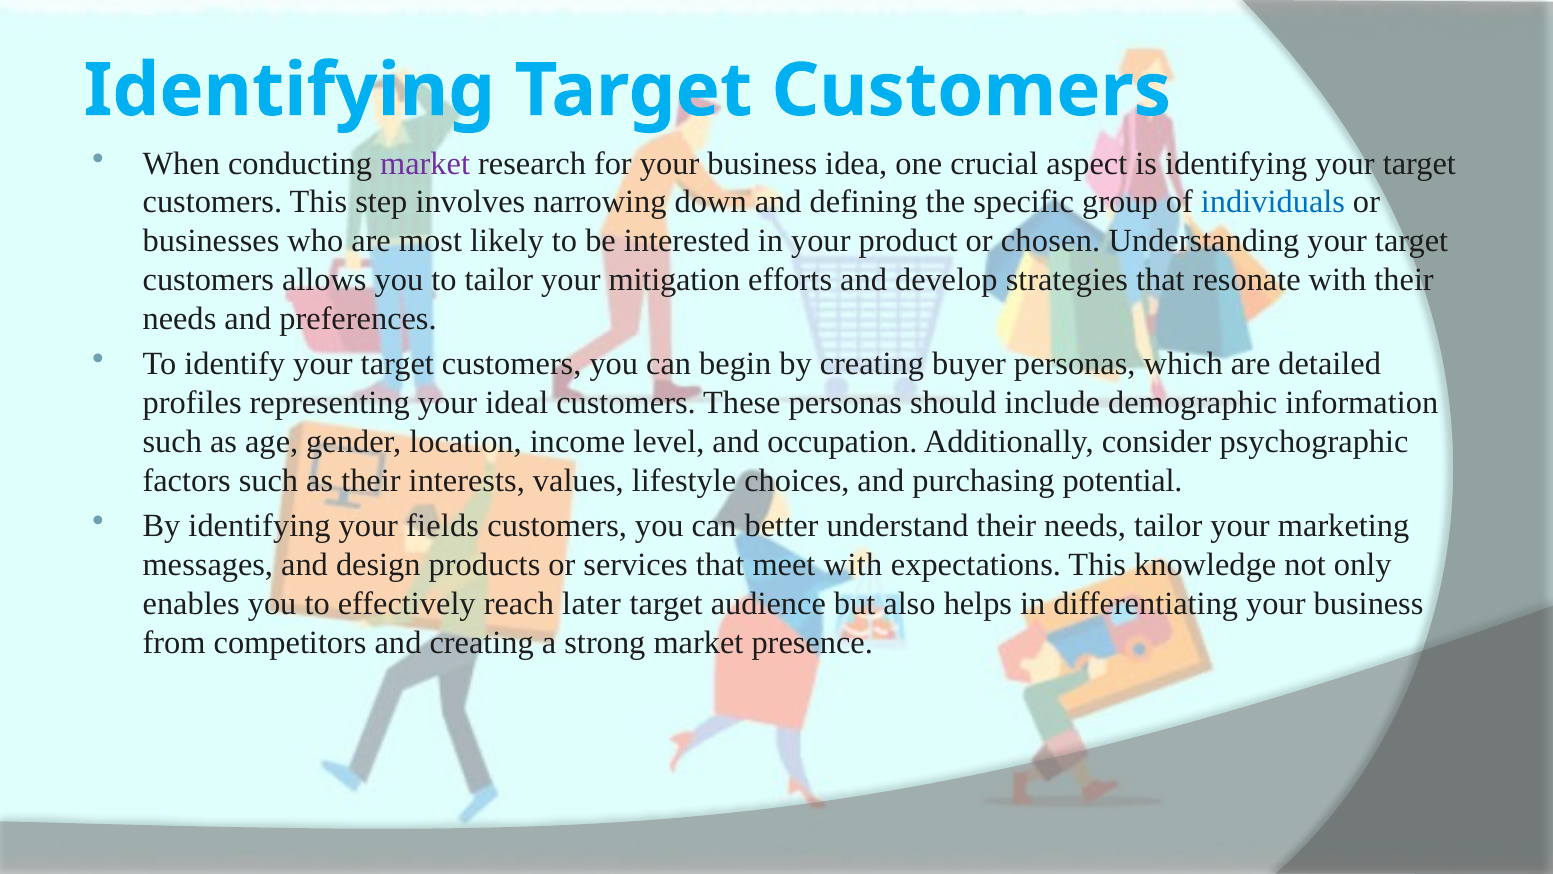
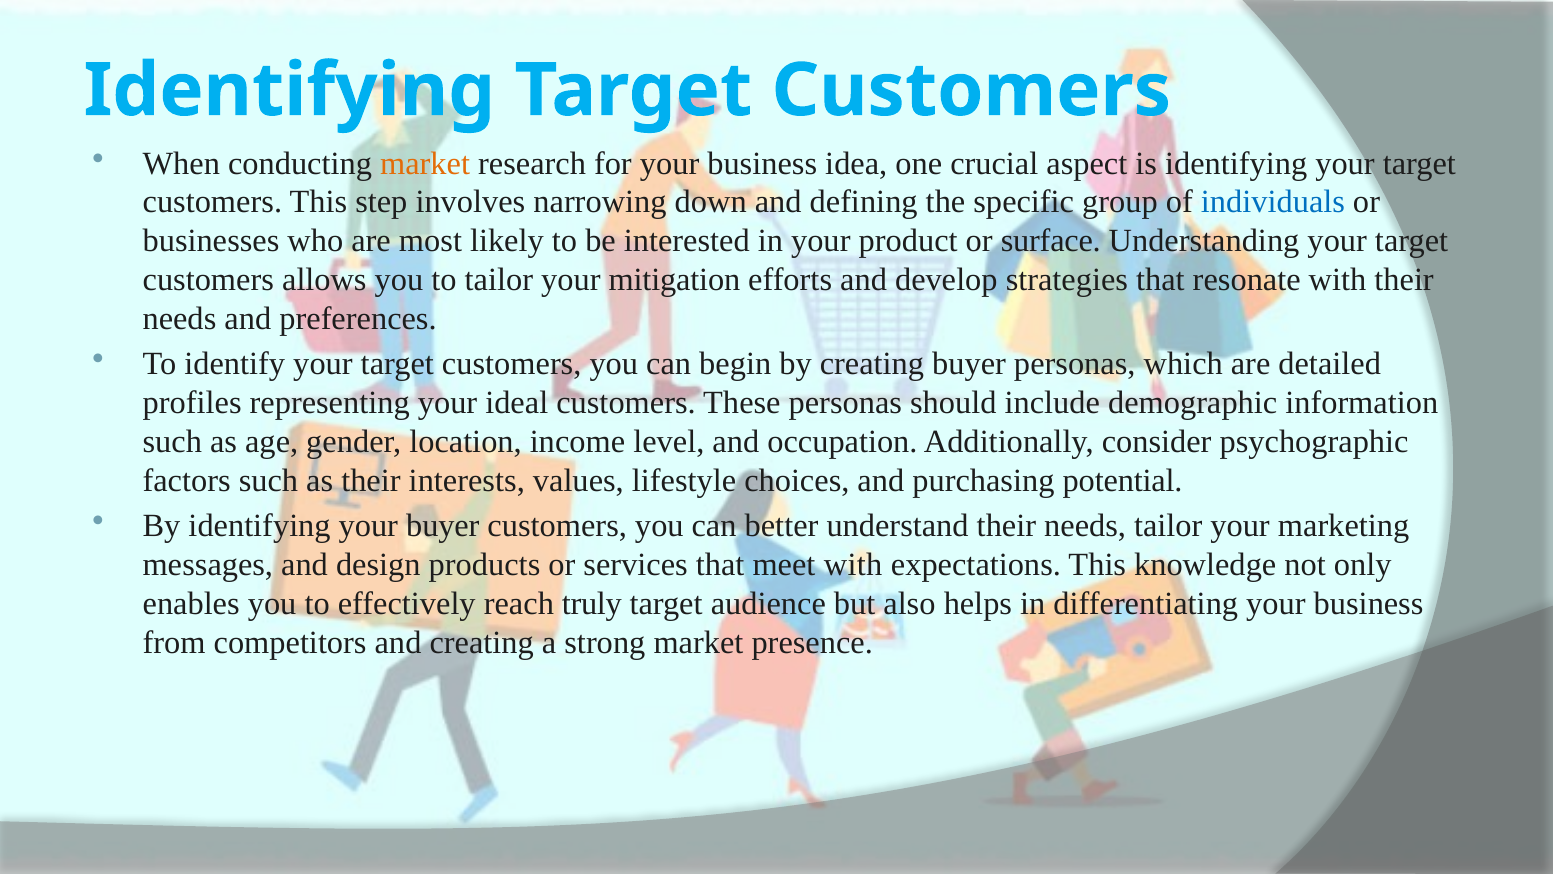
market at (425, 163) colour: purple -> orange
chosen: chosen -> surface
your fields: fields -> buyer
later: later -> truly
